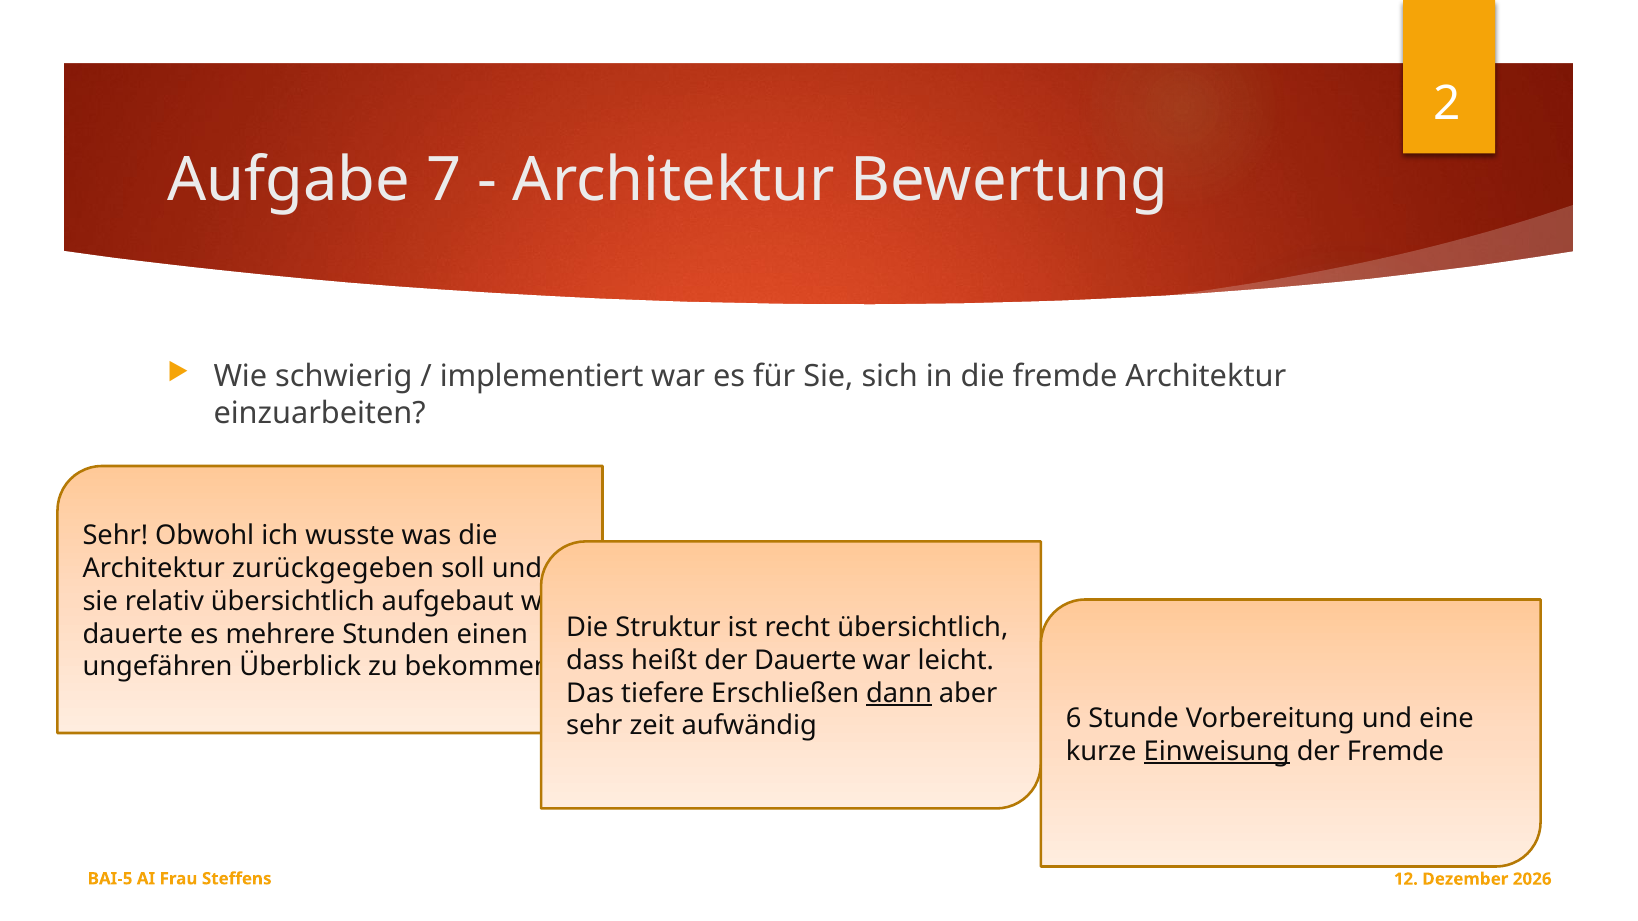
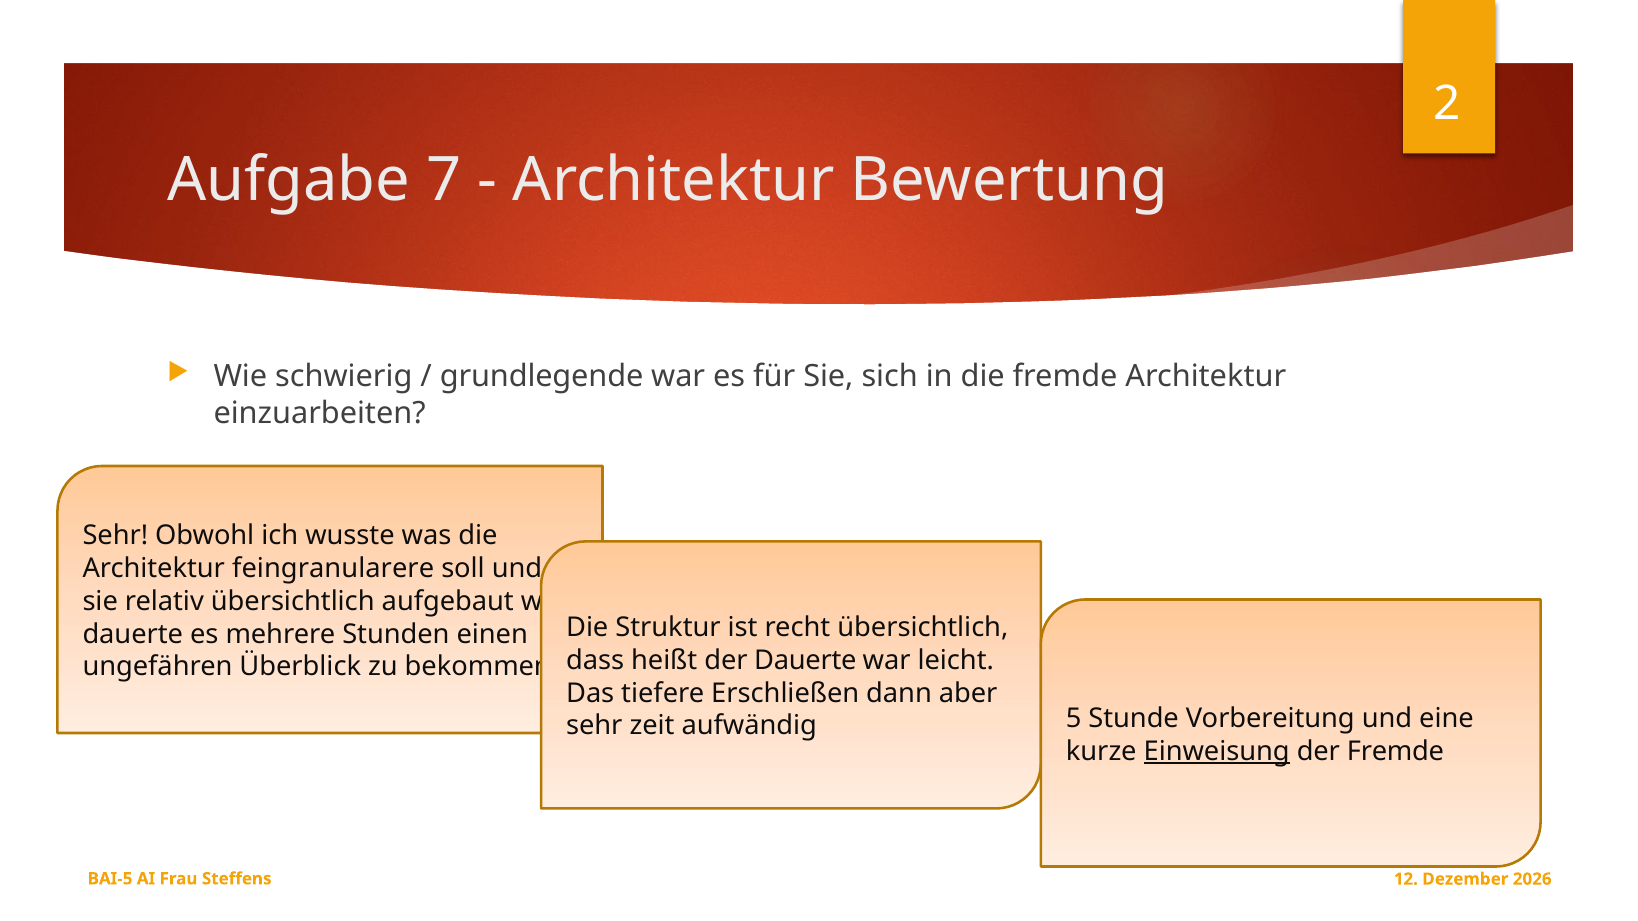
implementiert: implementiert -> grundlegende
zurückgegeben: zurückgegeben -> feingranularere
dann underline: present -> none
6: 6 -> 5
